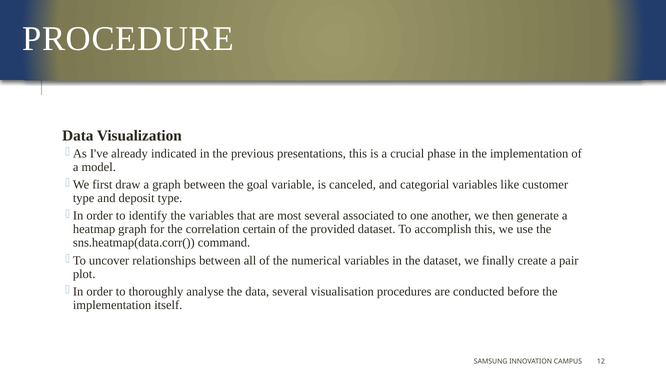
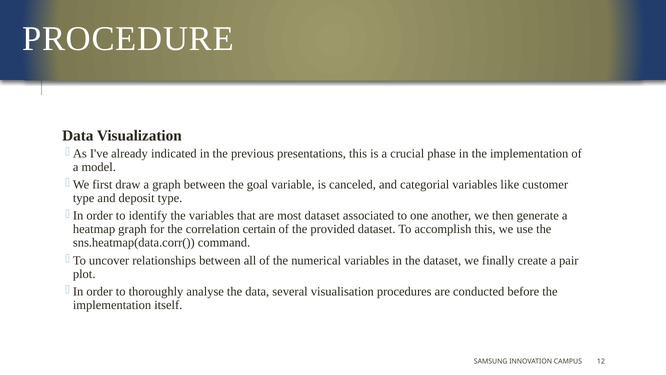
most several: several -> dataset
